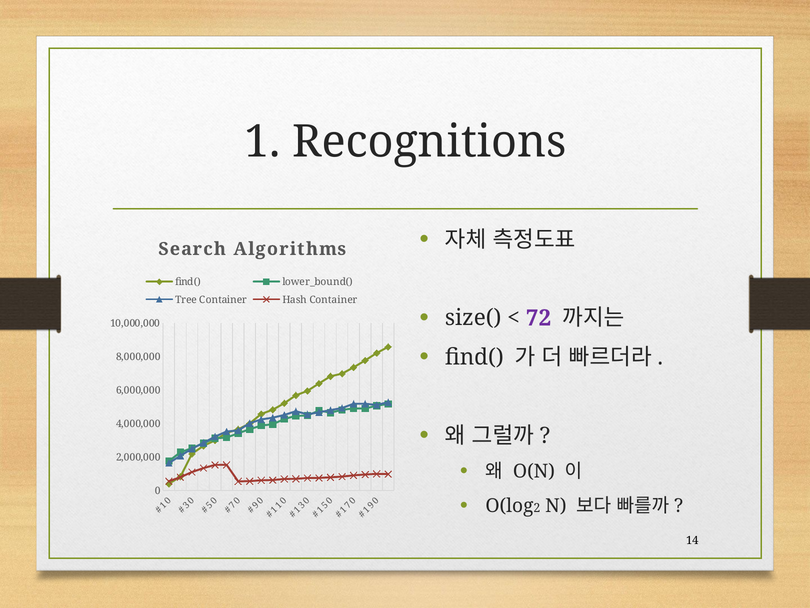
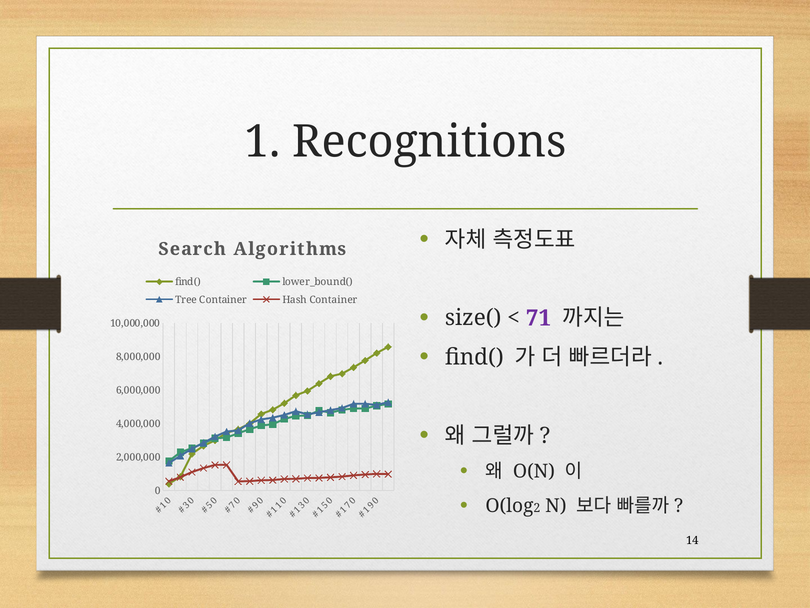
72: 72 -> 71
